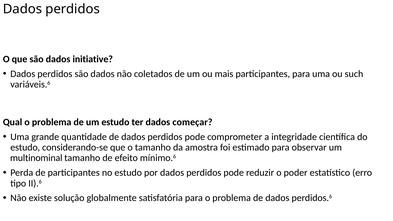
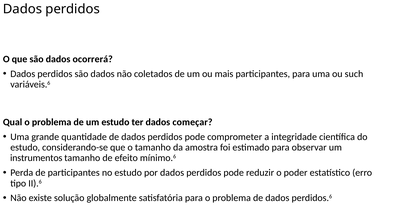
initiative: initiative -> ocorrerá
multinominal: multinominal -> instrumentos
